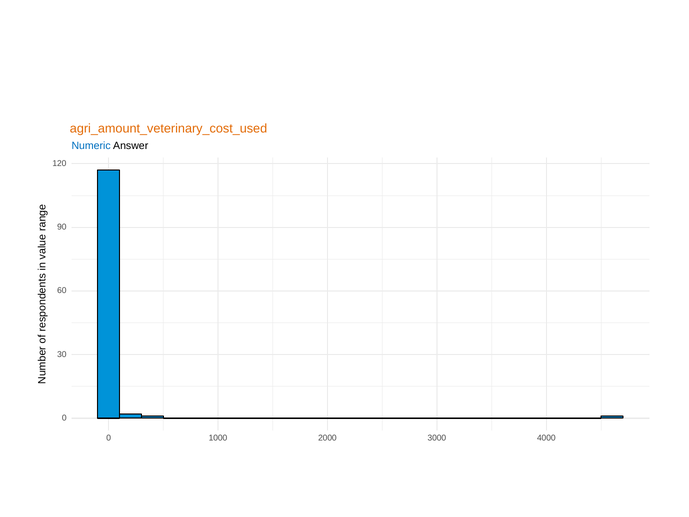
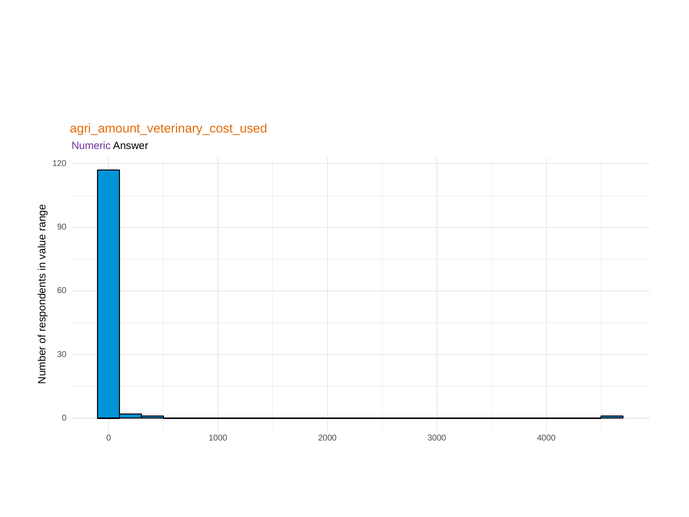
Numeric colour: blue -> purple
